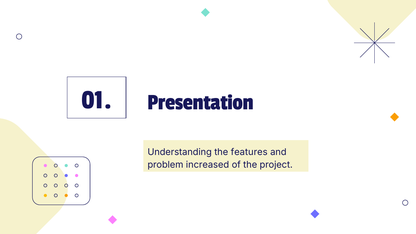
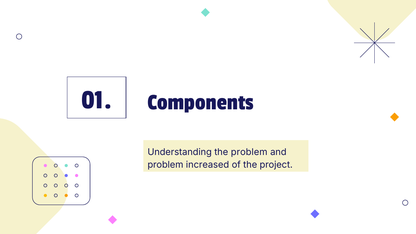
Presentation: Presentation -> Components
the features: features -> problem
